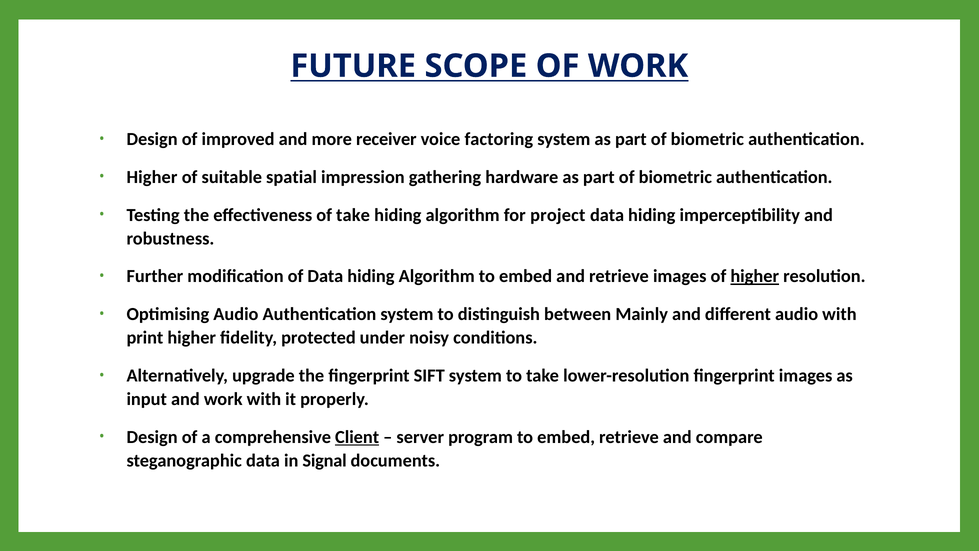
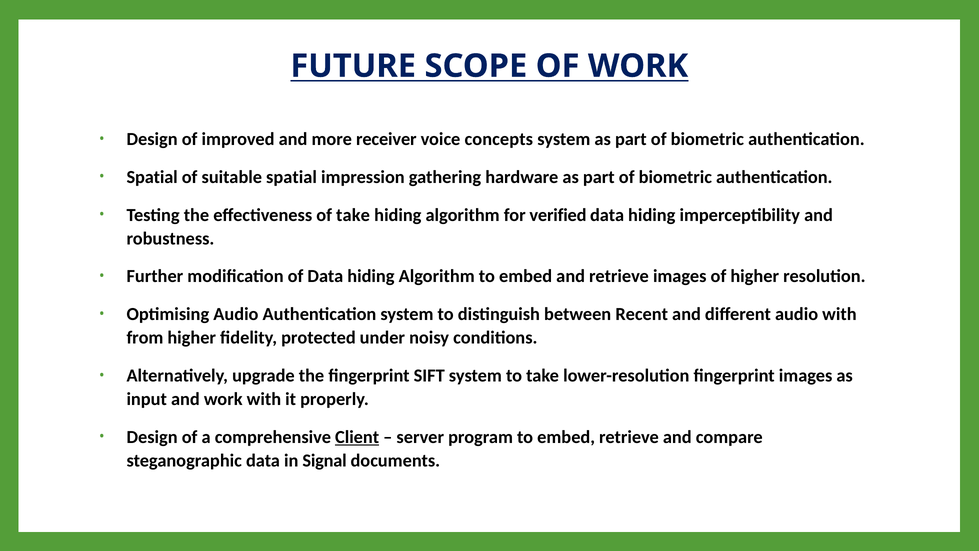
factoring: factoring -> concepts
Higher at (152, 177): Higher -> Spatial
project: project -> verified
higher at (755, 276) underline: present -> none
Mainly: Mainly -> Recent
print: print -> from
